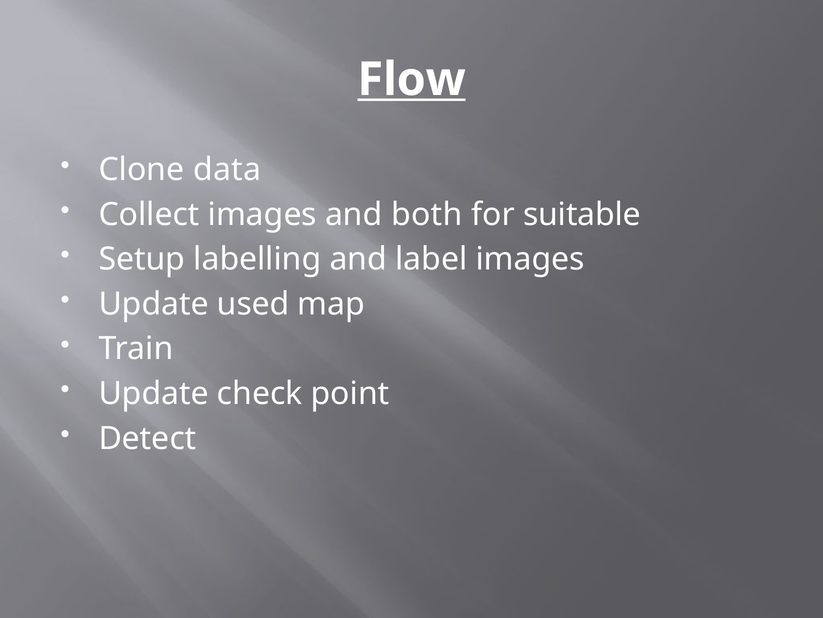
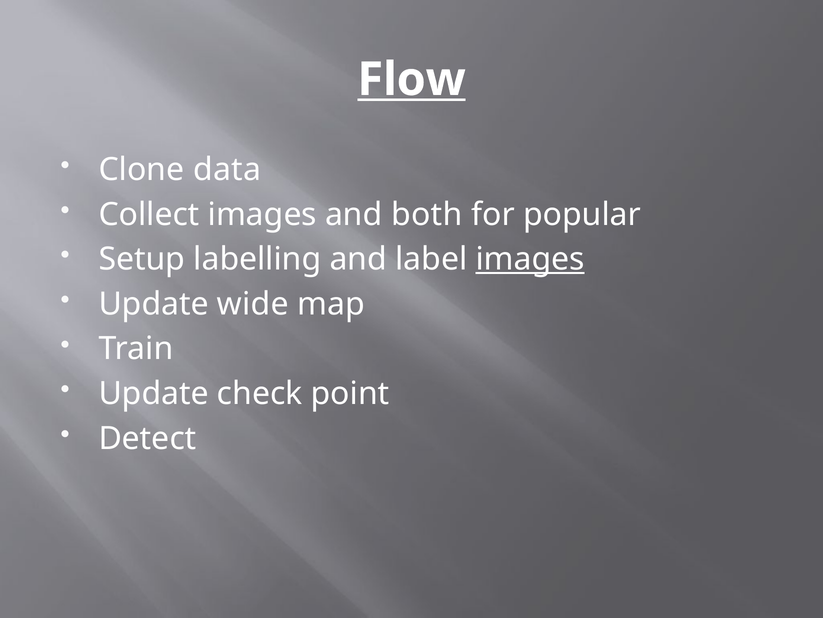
suitable: suitable -> popular
images at (530, 259) underline: none -> present
used: used -> wide
